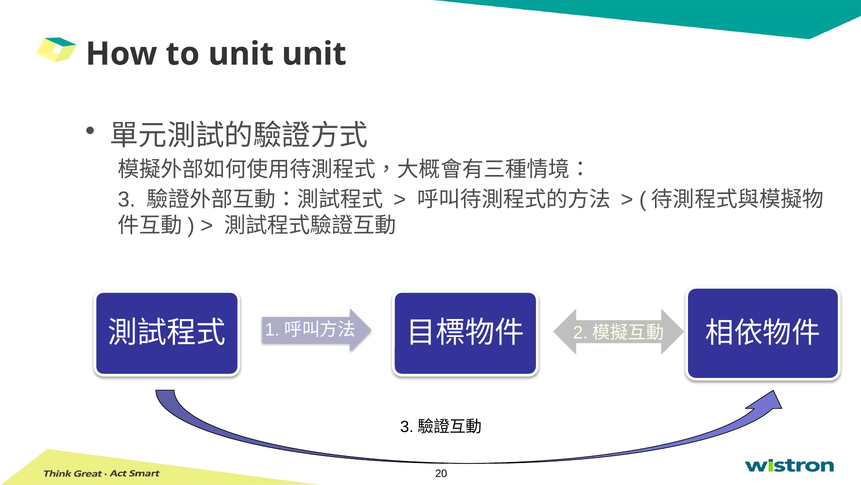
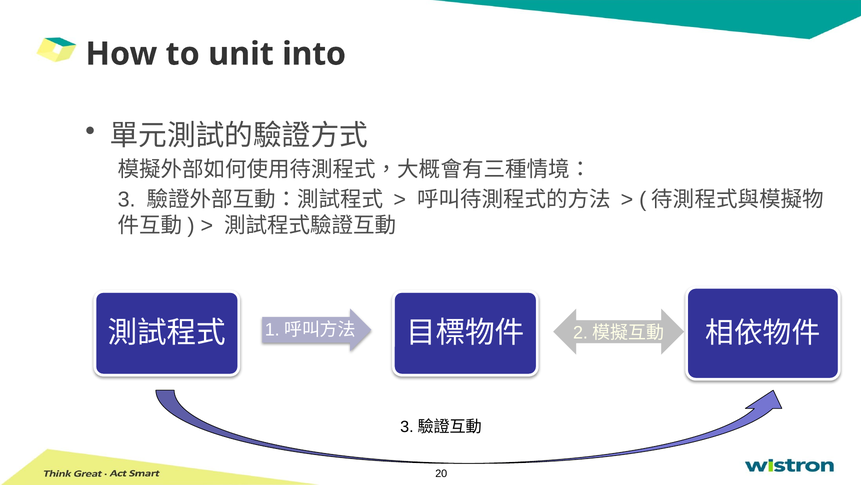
unit unit: unit -> into
